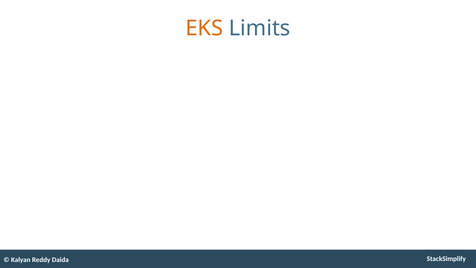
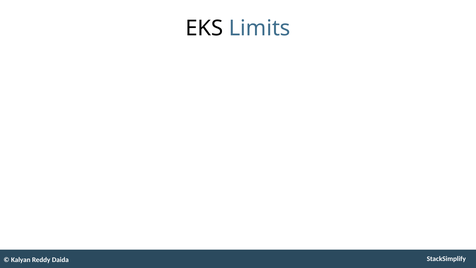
EKS colour: orange -> black
